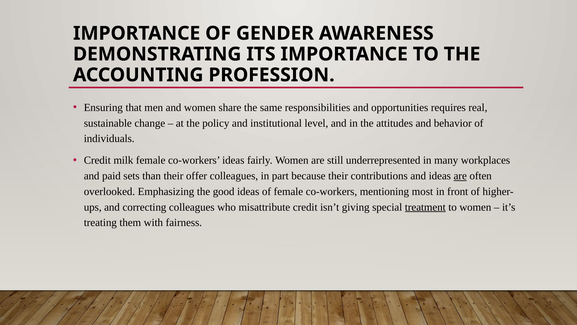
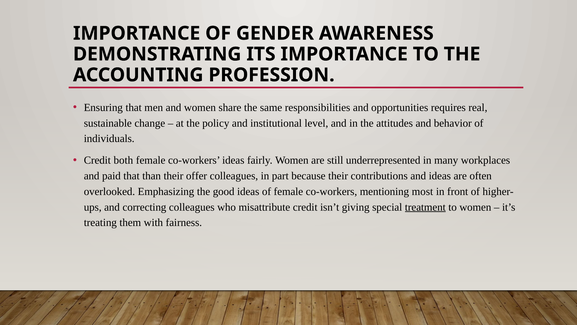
milk: milk -> both
paid sets: sets -> that
are at (460, 176) underline: present -> none
